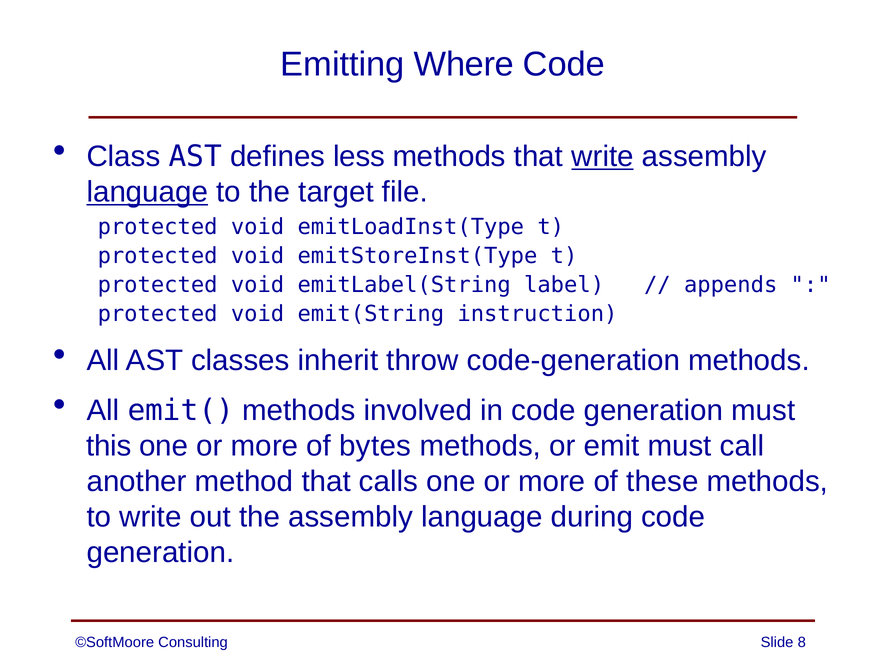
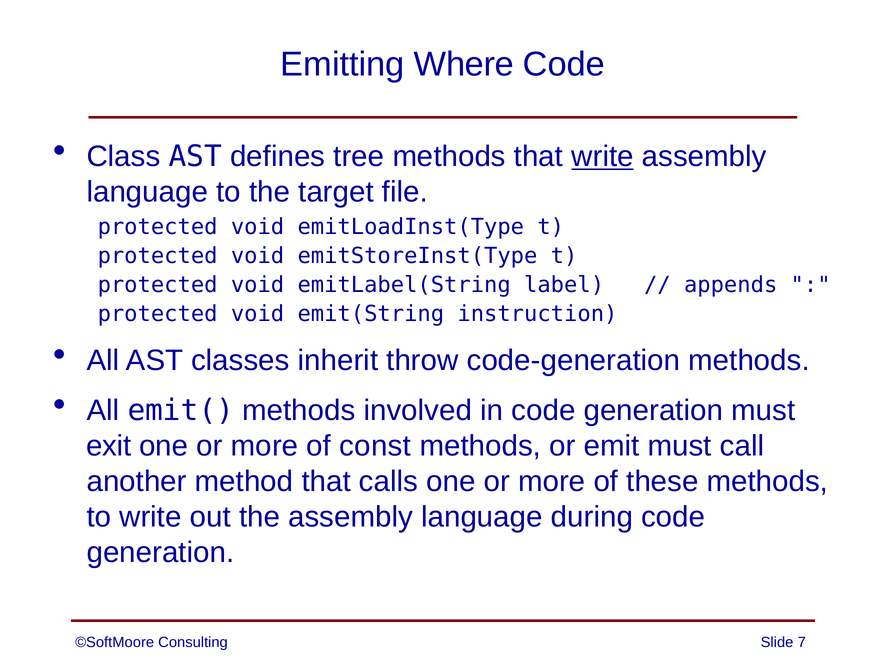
less: less -> tree
language at (147, 192) underline: present -> none
this: this -> exit
bytes: bytes -> const
8: 8 -> 7
